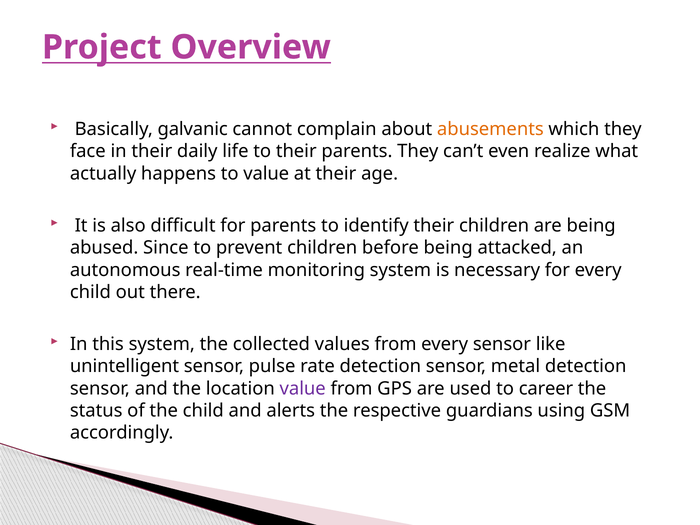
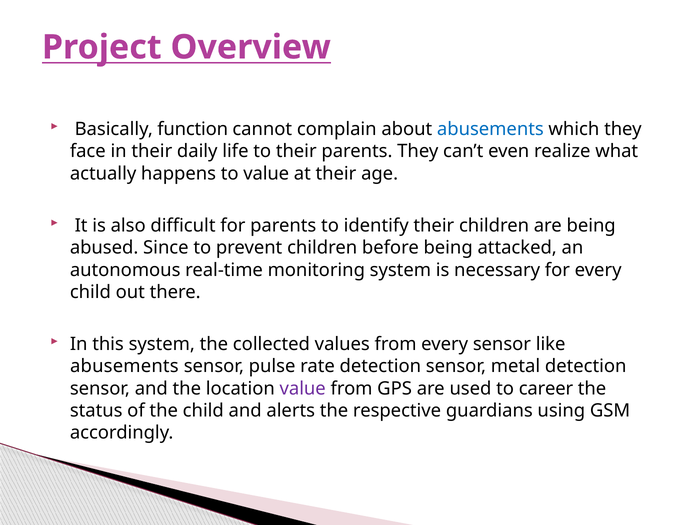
galvanic: galvanic -> function
abusements at (490, 129) colour: orange -> blue
unintelligent at (125, 366): unintelligent -> abusements
